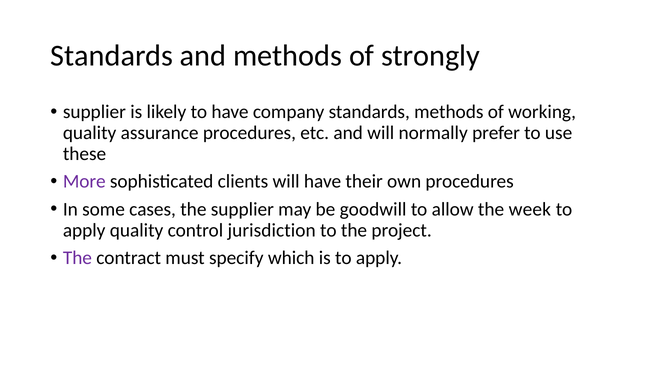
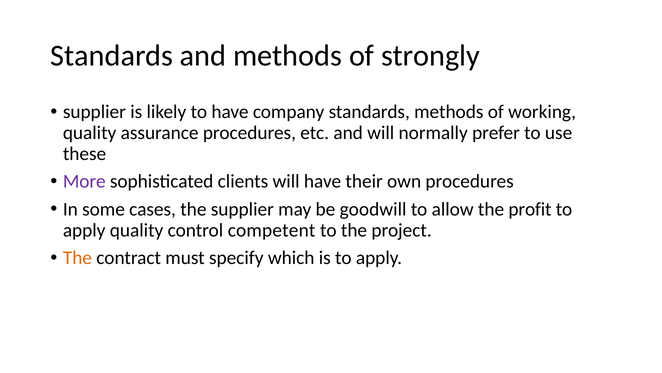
week: week -> profit
jurisdiction: jurisdiction -> competent
The at (77, 257) colour: purple -> orange
